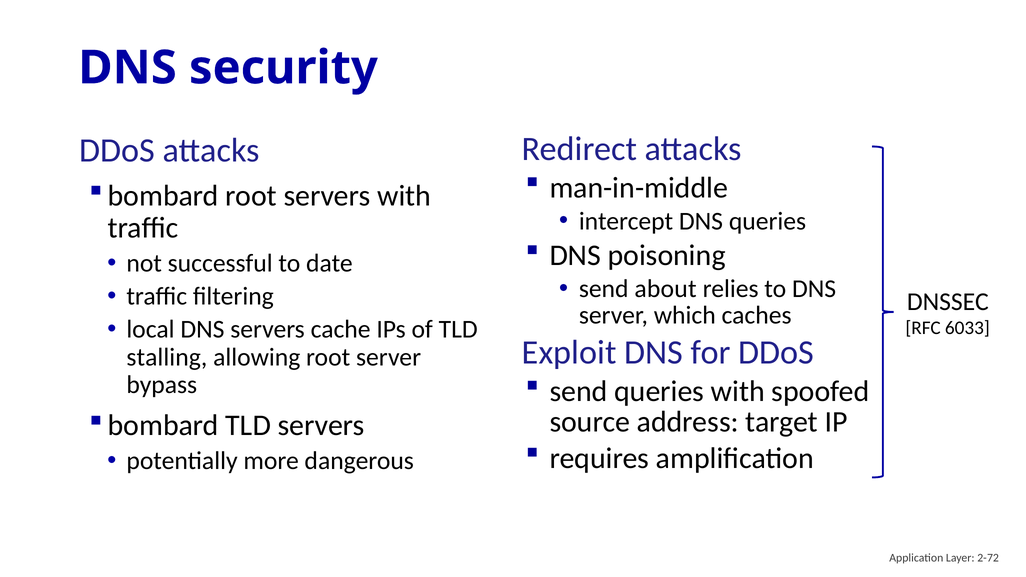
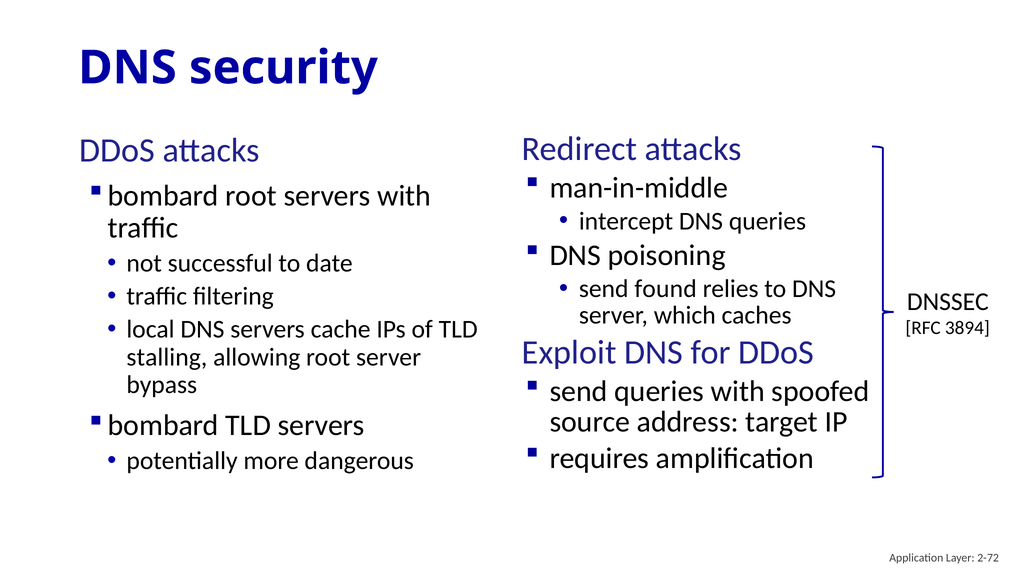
about: about -> found
6033: 6033 -> 3894
